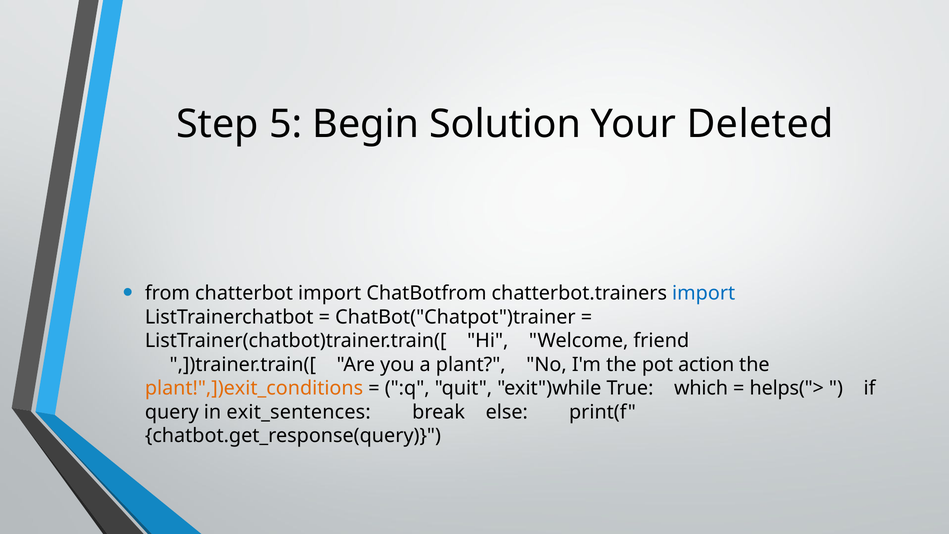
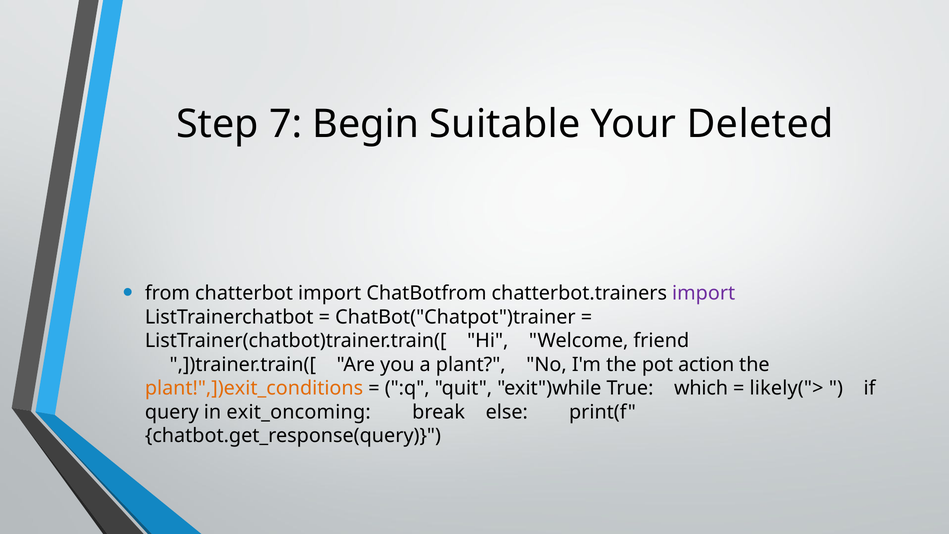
5: 5 -> 7
Solution: Solution -> Suitable
import at (704, 293) colour: blue -> purple
helps(">: helps("> -> likely(">
exit_sentences: exit_sentences -> exit_oncoming
